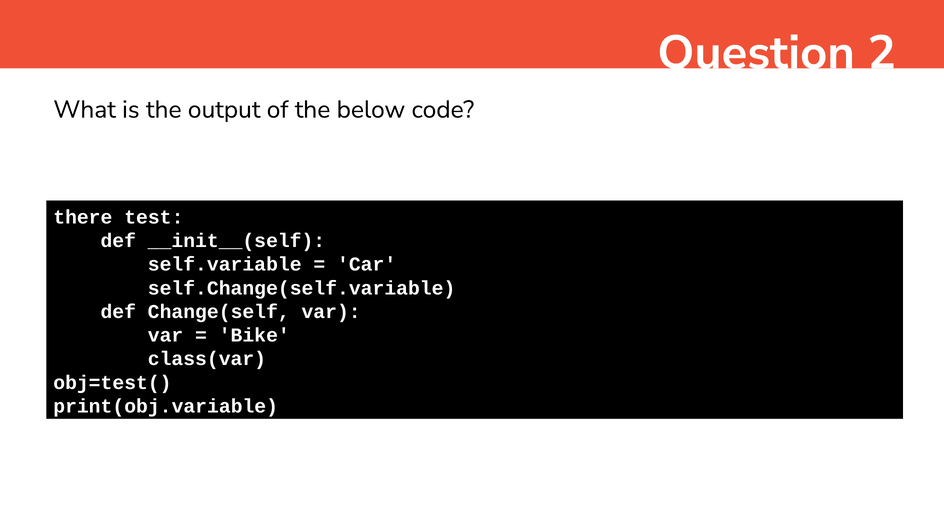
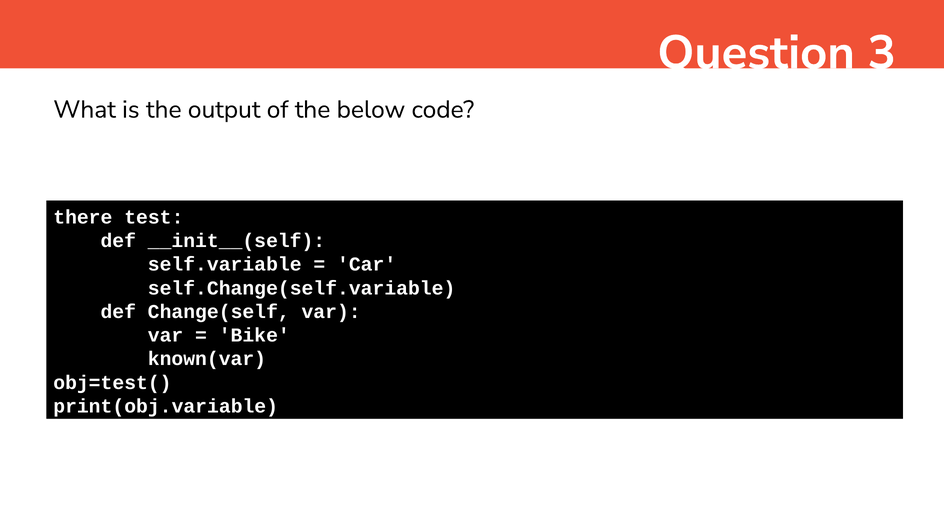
2: 2 -> 3
class(var: class(var -> known(var
